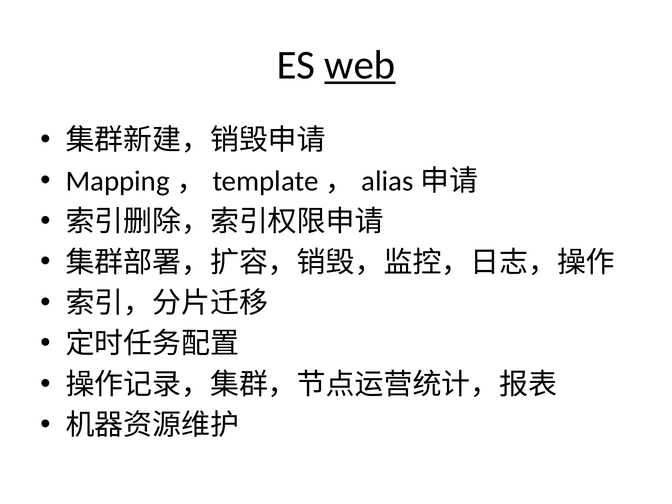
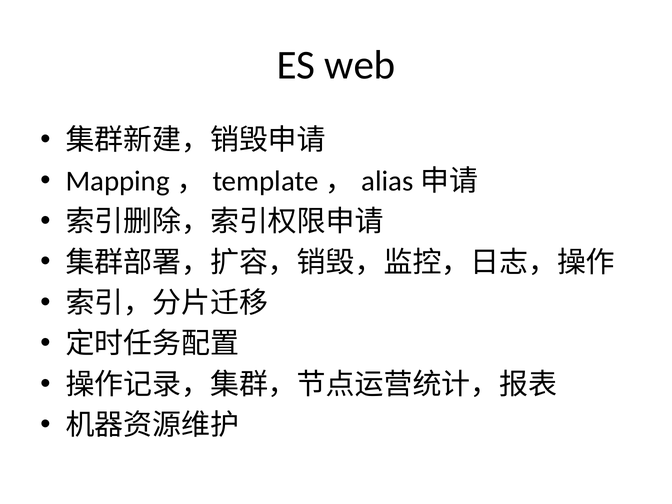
web underline: present -> none
